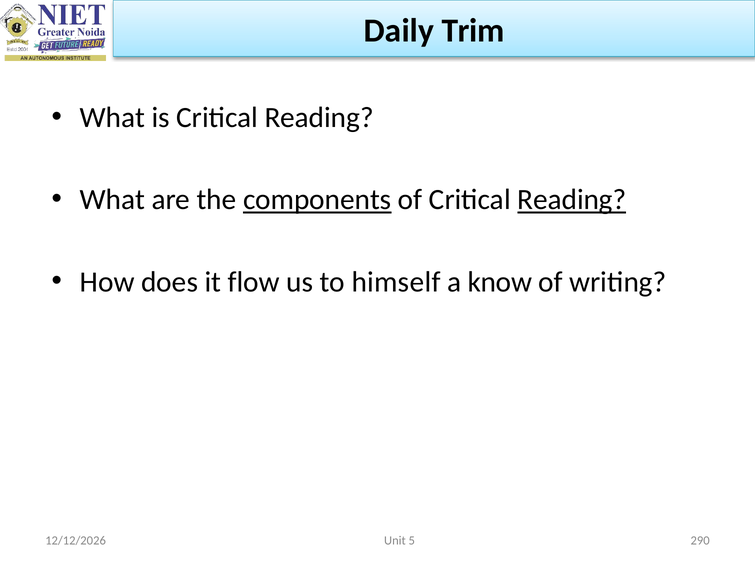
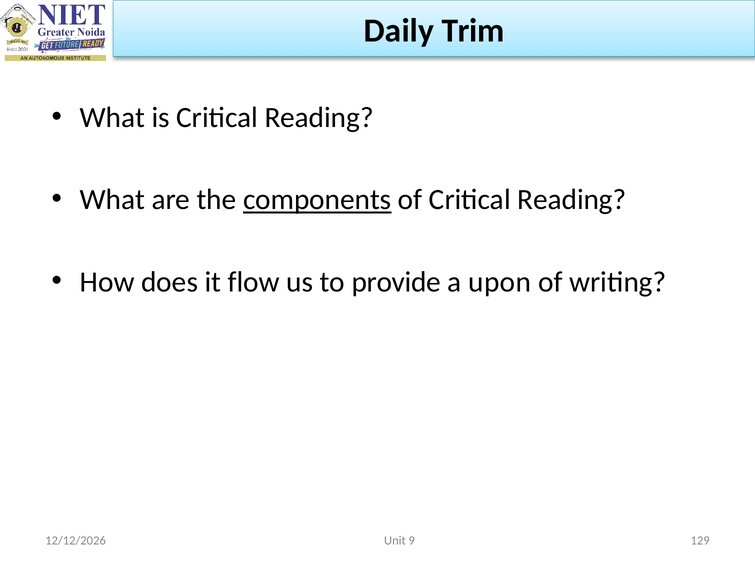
Reading at (572, 200) underline: present -> none
himself: himself -> provide
know: know -> upon
290: 290 -> 129
5: 5 -> 9
